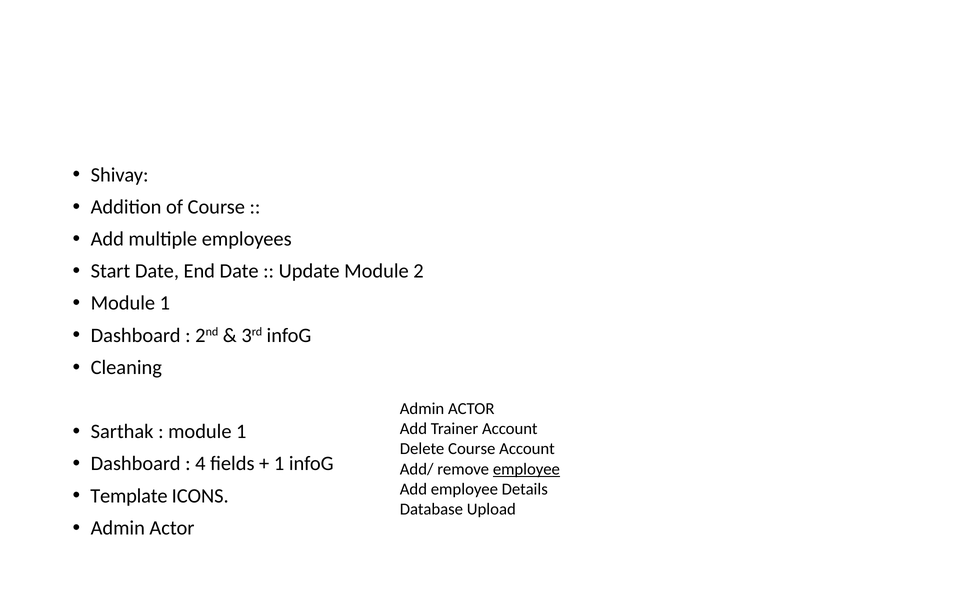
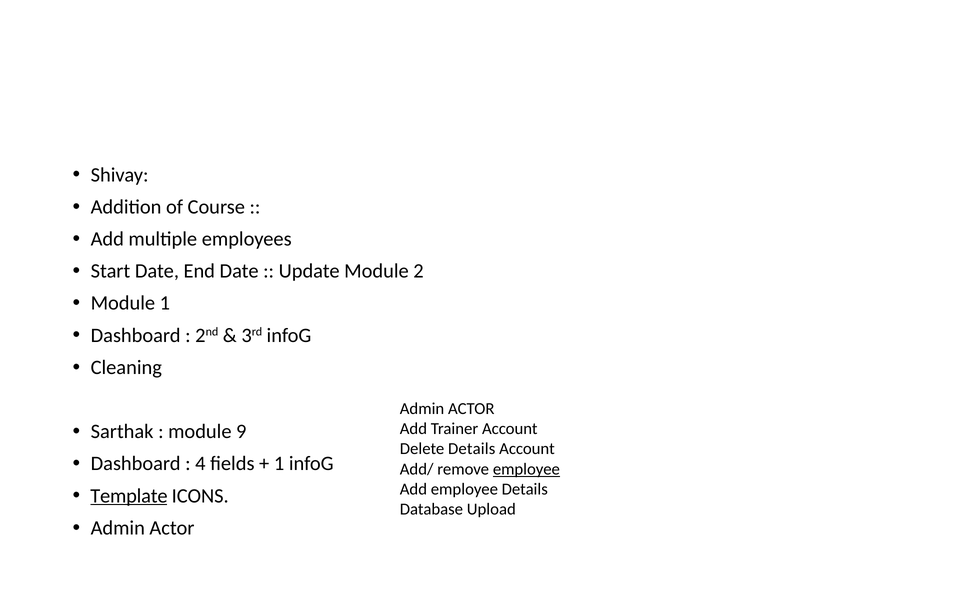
1 at (241, 432): 1 -> 9
Delete Course: Course -> Details
Template underline: none -> present
